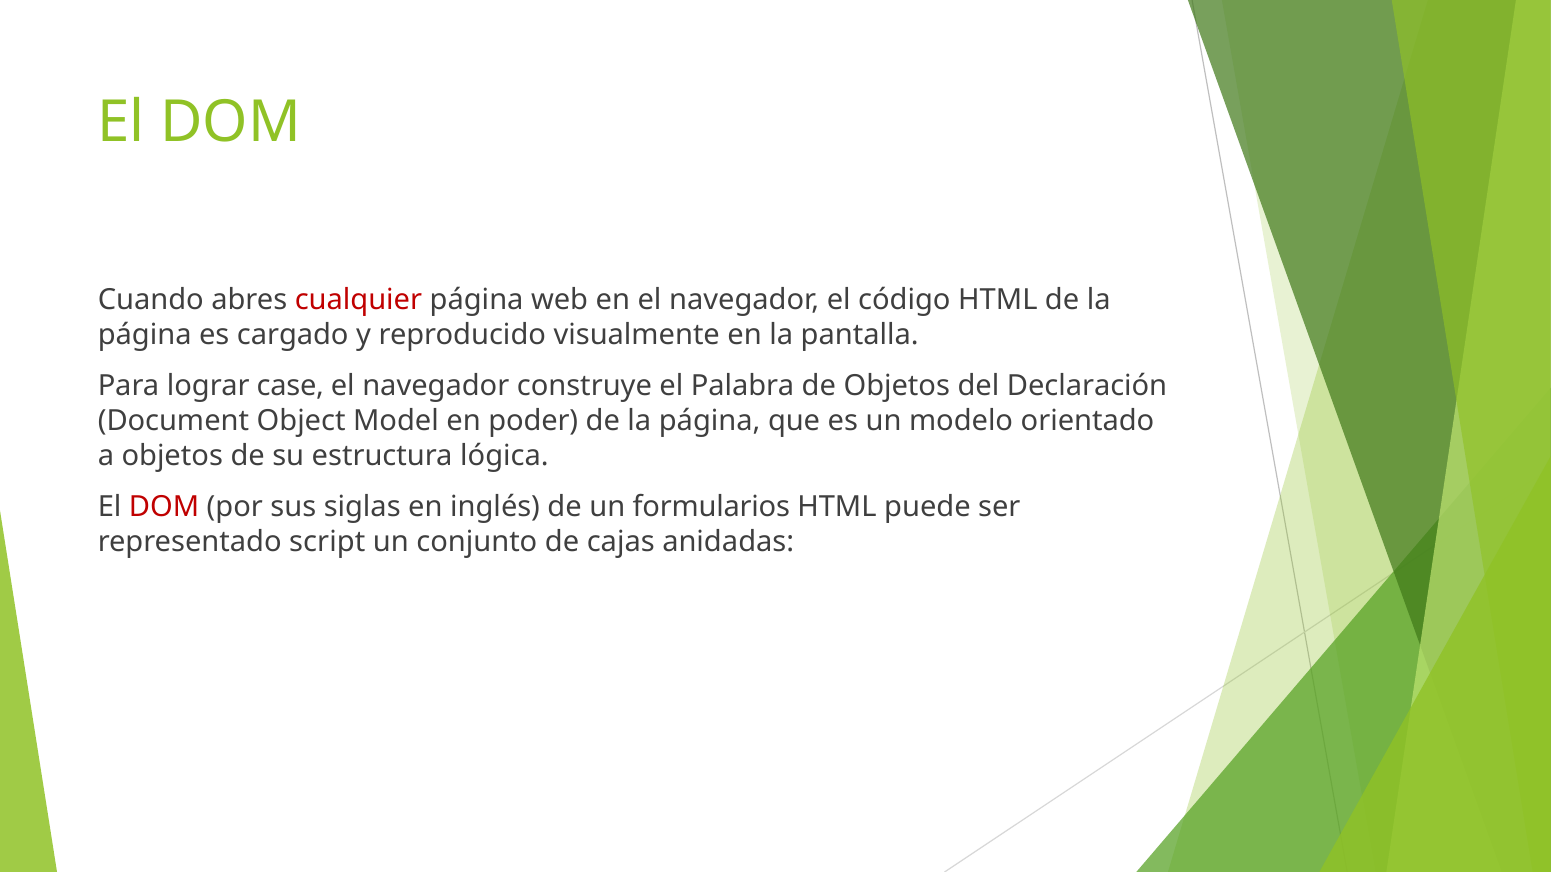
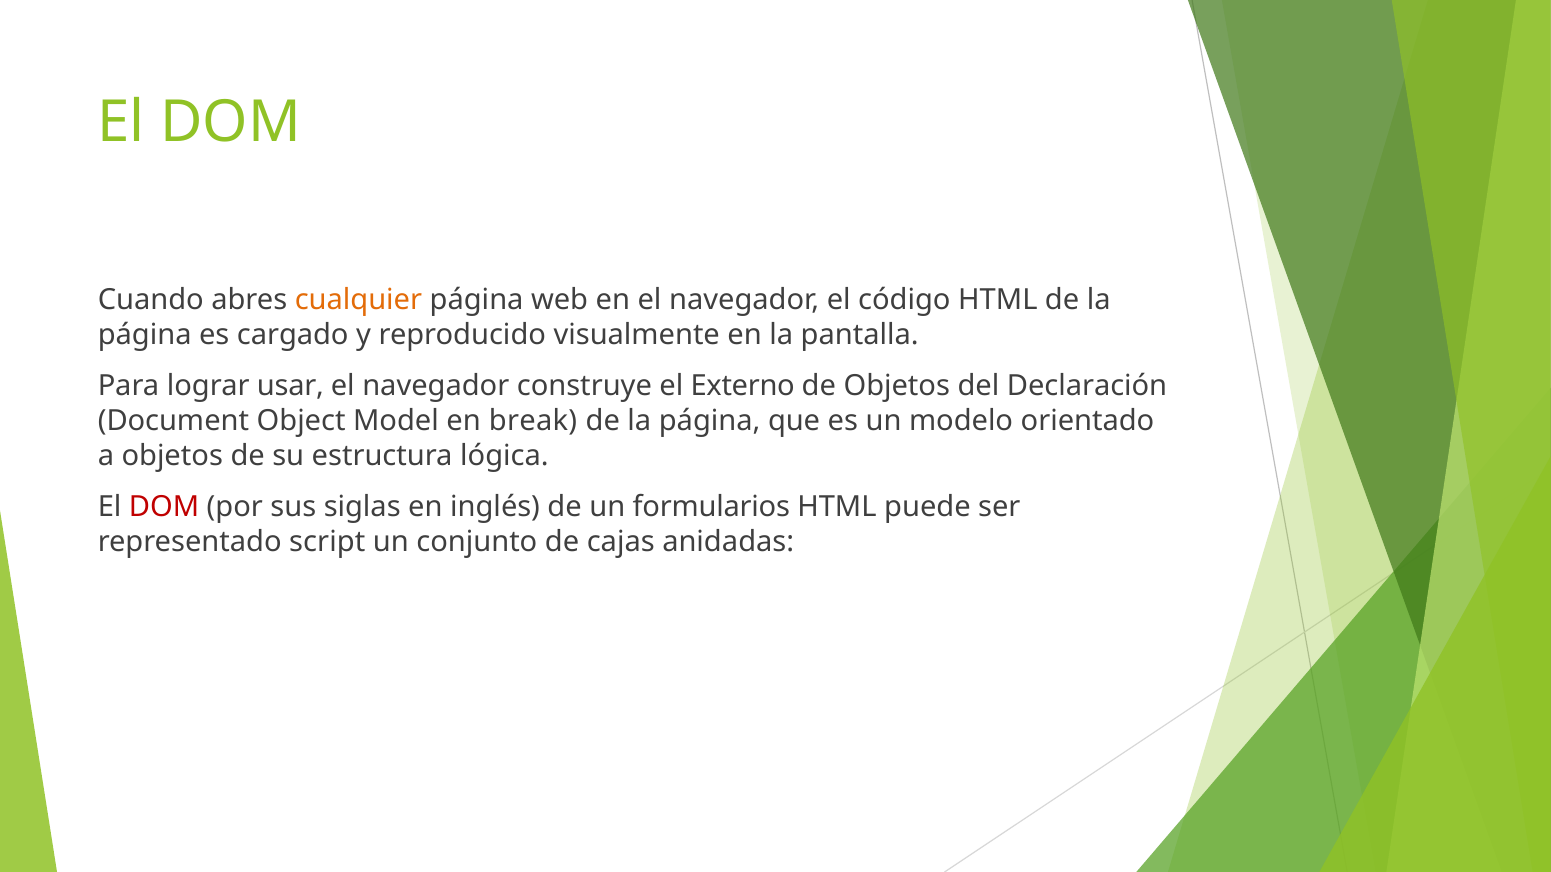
cualquier colour: red -> orange
case: case -> usar
Palabra: Palabra -> Externo
poder: poder -> break
